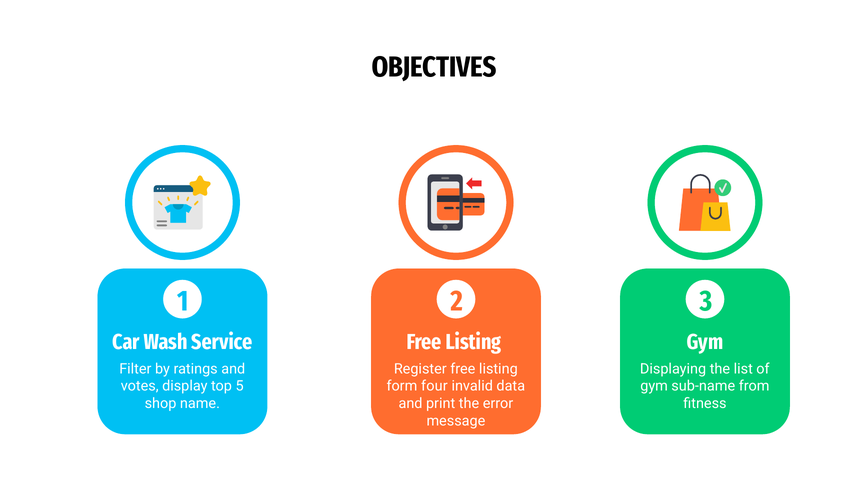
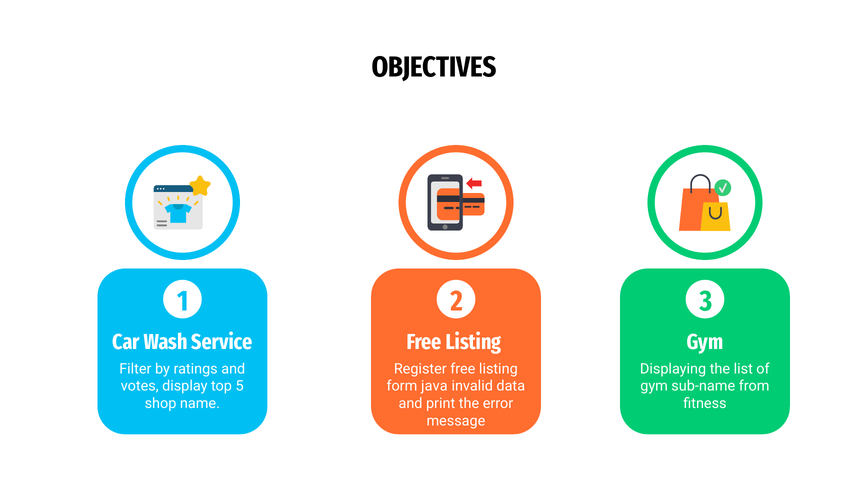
four: four -> java
